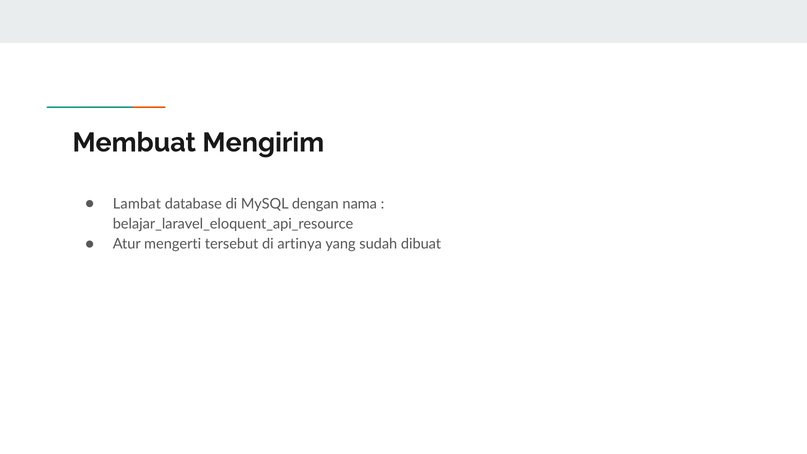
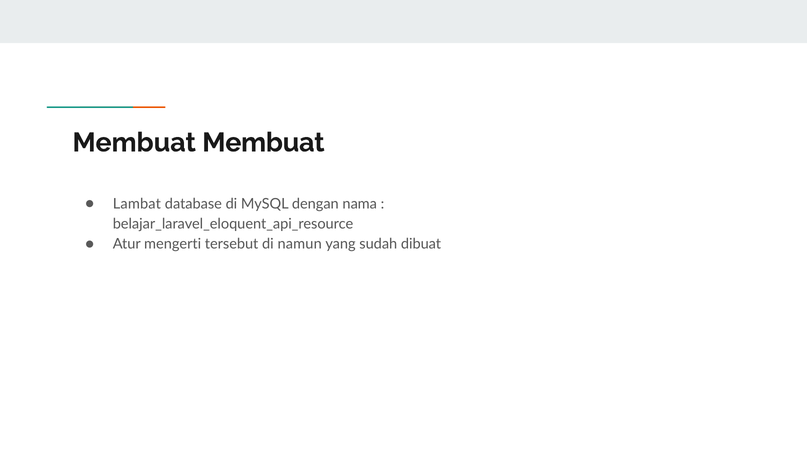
Membuat Mengirim: Mengirim -> Membuat
artinya: artinya -> namun
